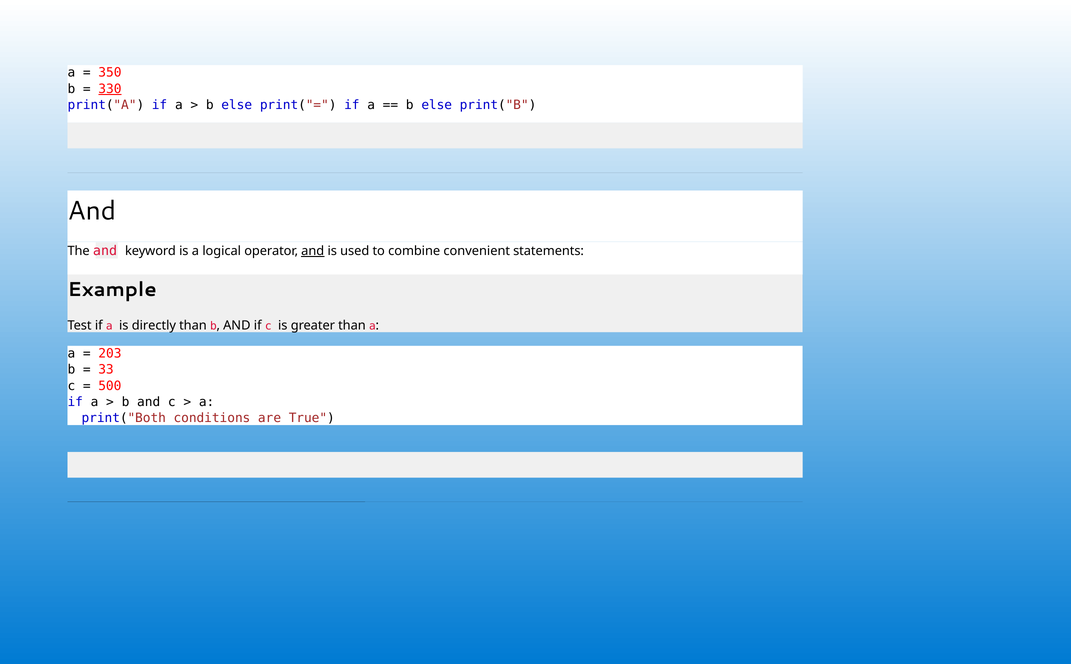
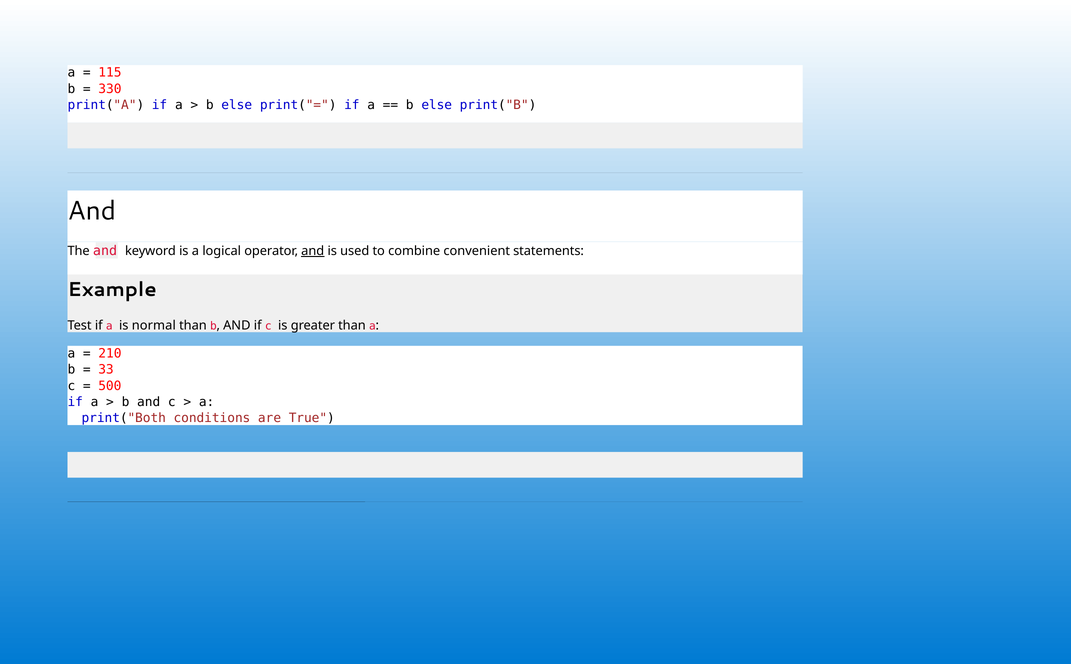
350: 350 -> 115
330 underline: present -> none
directly: directly -> normal
203: 203 -> 210
